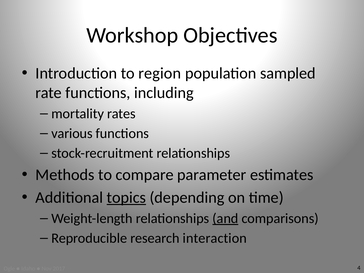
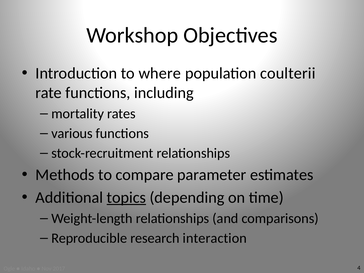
region: region -> where
sampled: sampled -> coulterii
and underline: present -> none
